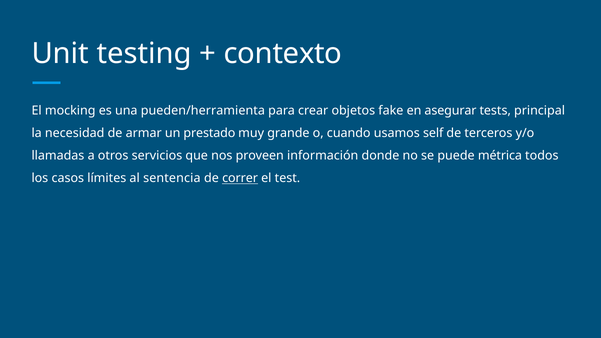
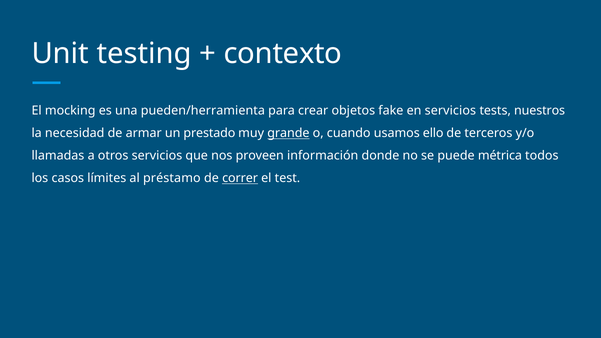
en asegurar: asegurar -> servicios
principal: principal -> nuestros
grande underline: none -> present
self: self -> ello
sentencia: sentencia -> préstamo
